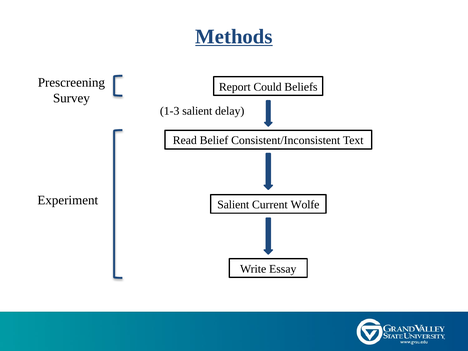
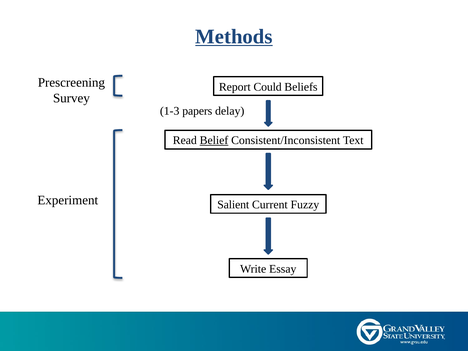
1-3 salient: salient -> papers
Belief underline: none -> present
Wolfe: Wolfe -> Fuzzy
